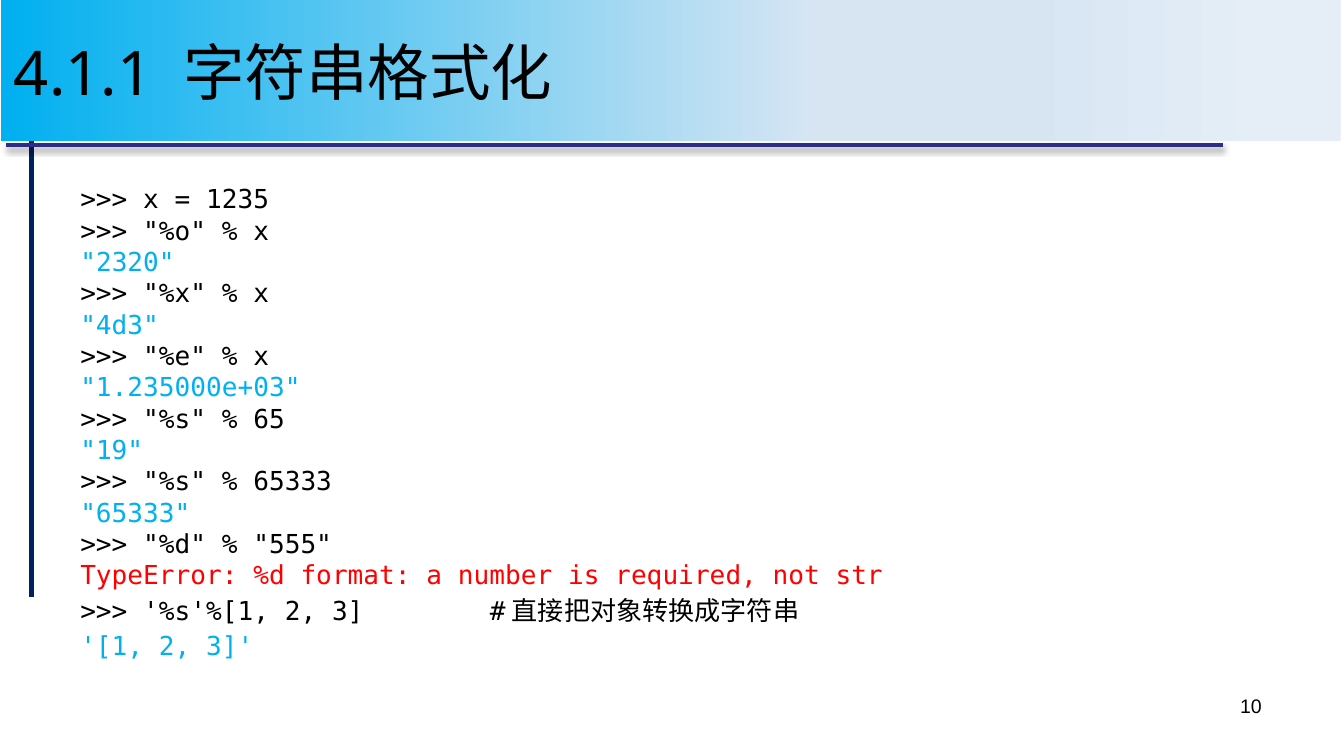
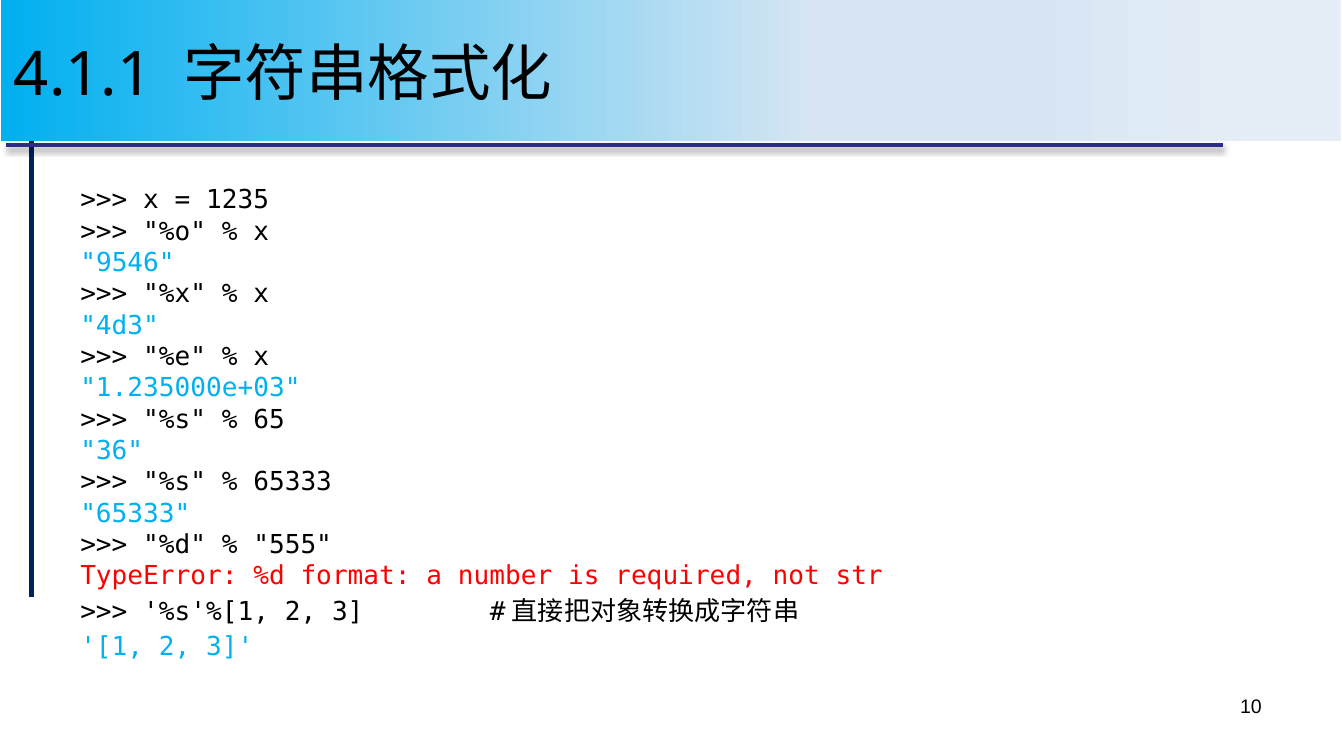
2320: 2320 -> 9546
19: 19 -> 36
